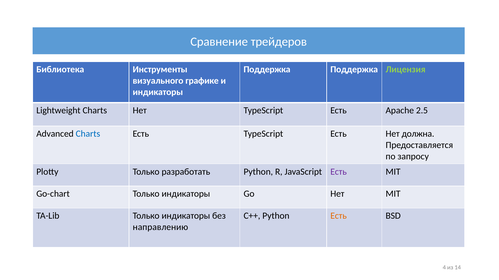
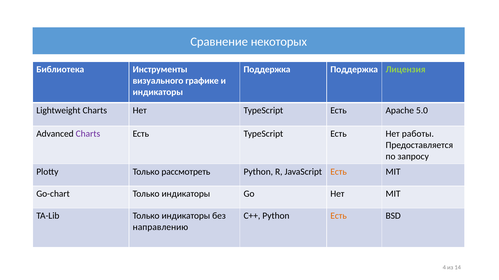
трейдеров: трейдеров -> некоторых
2.5: 2.5 -> 5.0
Charts at (88, 134) colour: blue -> purple
должна: должна -> работы
разработать: разработать -> рассмотреть
Есть at (339, 172) colour: purple -> orange
